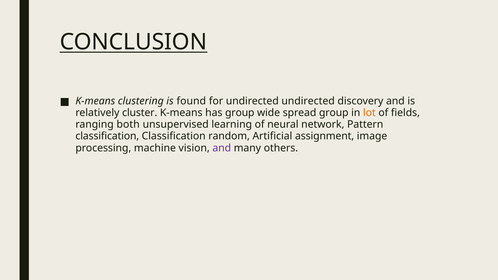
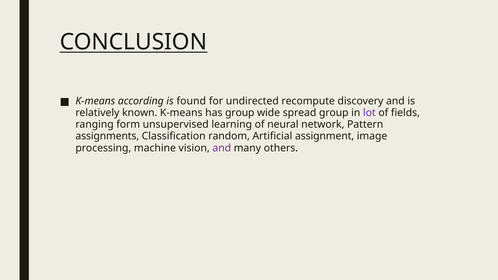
clustering: clustering -> according
undirected undirected: undirected -> recompute
cluster: cluster -> known
lot colour: orange -> purple
both: both -> form
classification at (107, 136): classification -> assignments
